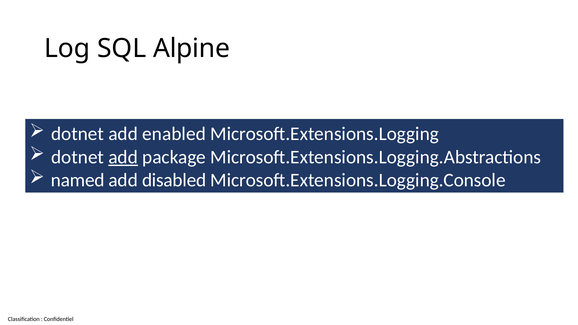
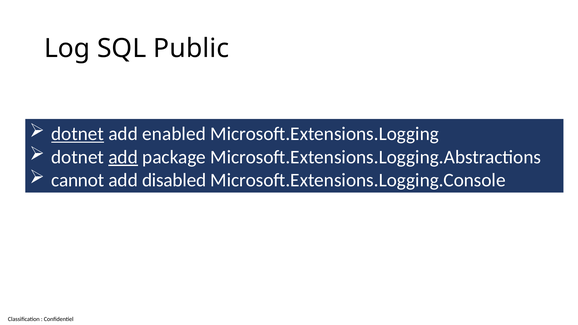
Alpine: Alpine -> Public
dotnet at (78, 134) underline: none -> present
named: named -> cannot
